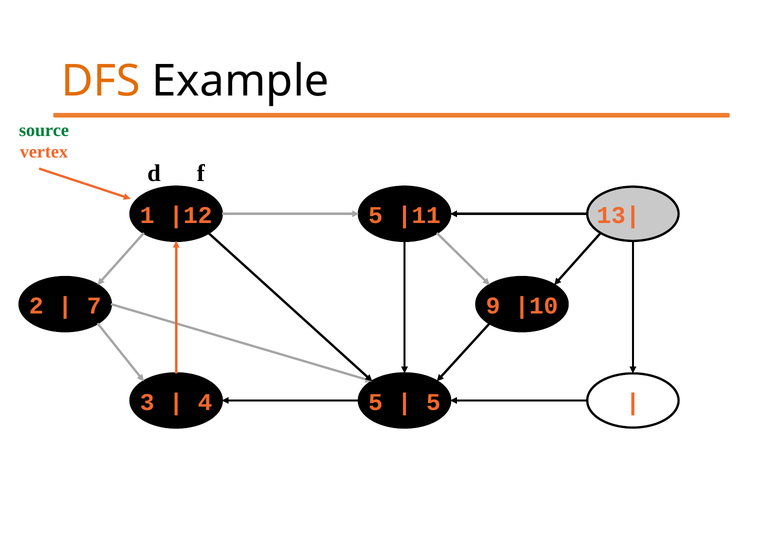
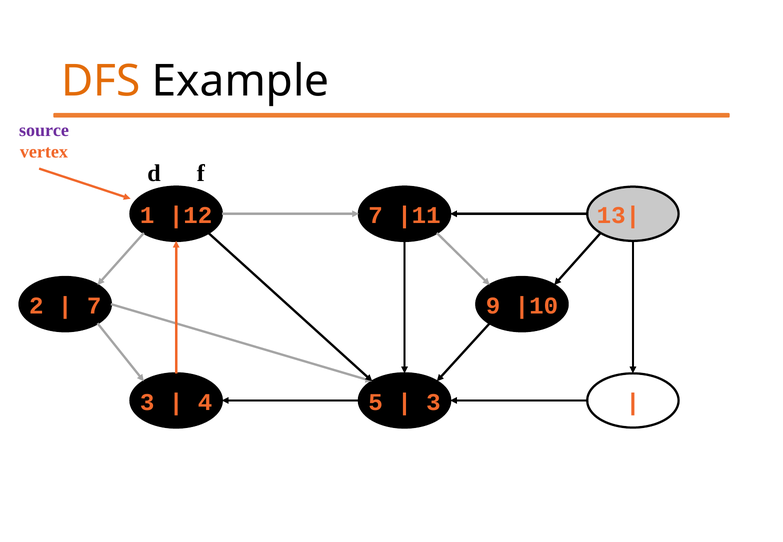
source colour: green -> purple
5 at (376, 216): 5 -> 7
5 at (433, 402): 5 -> 3
